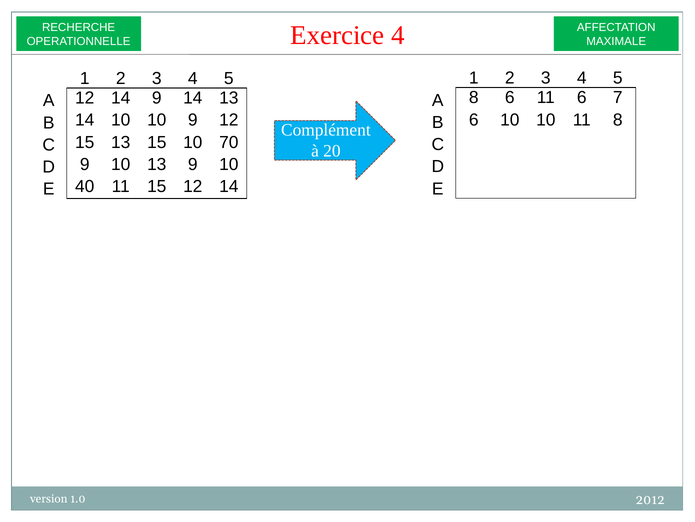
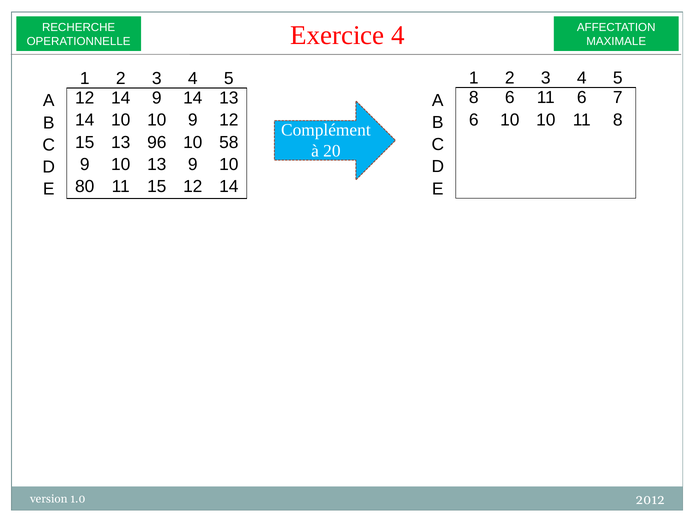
13 15: 15 -> 96
70: 70 -> 58
40: 40 -> 80
